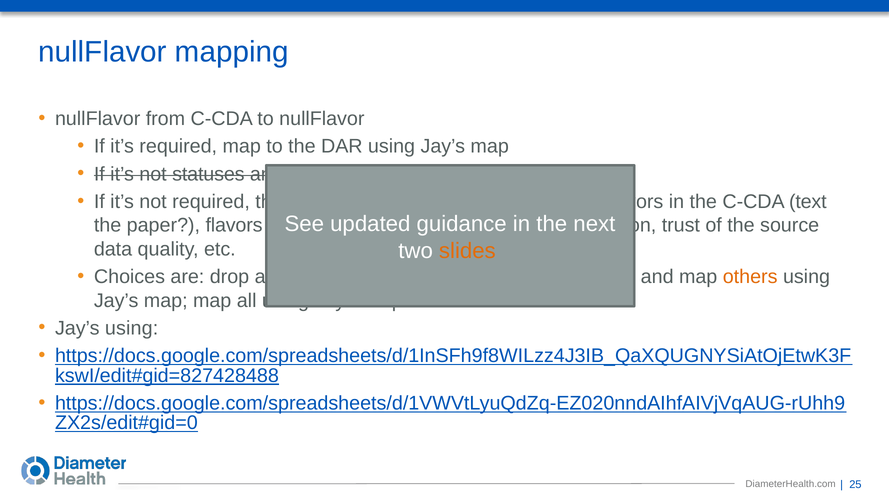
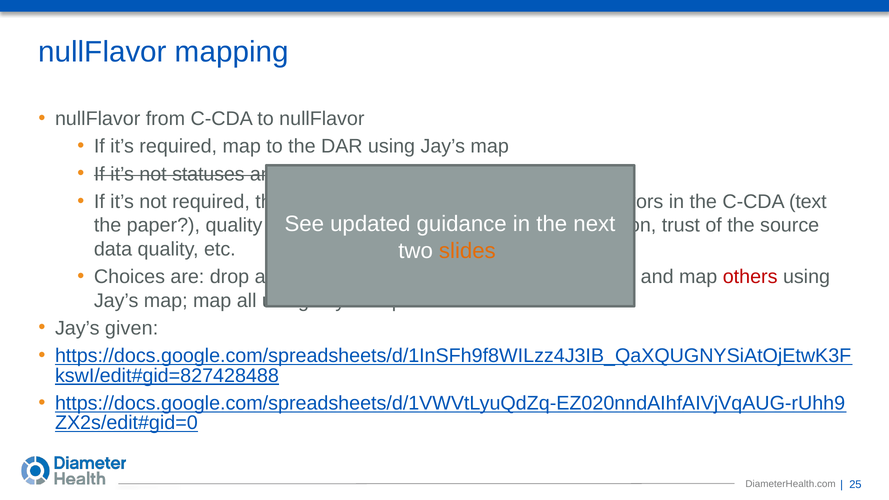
paper flavors: flavors -> quality
others colour: orange -> red
Jay’s using: using -> given
